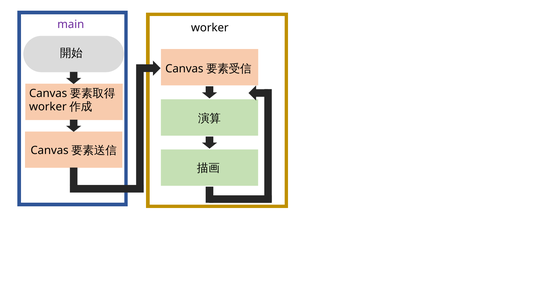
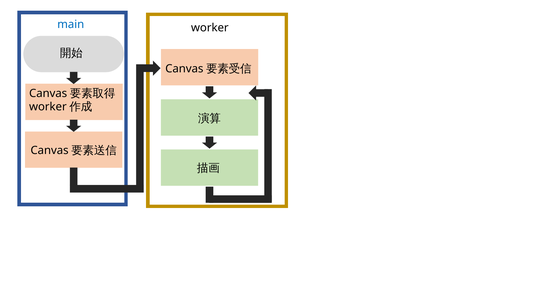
main colour: purple -> blue
